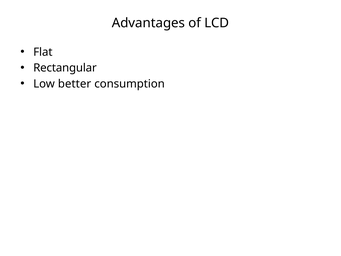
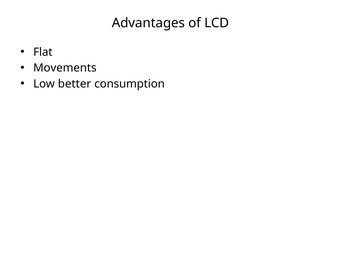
Rectangular: Rectangular -> Movements
